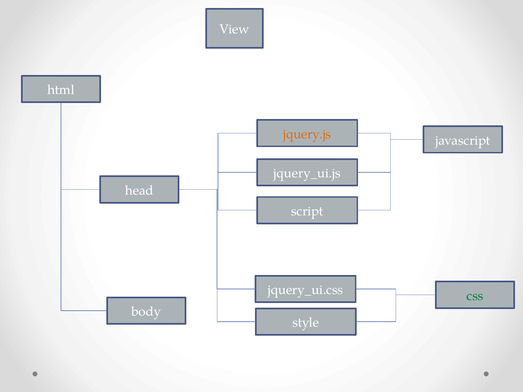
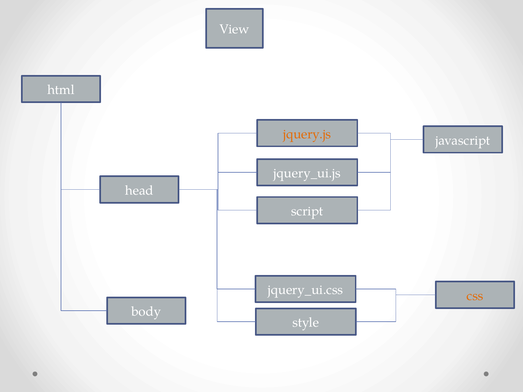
css colour: green -> orange
